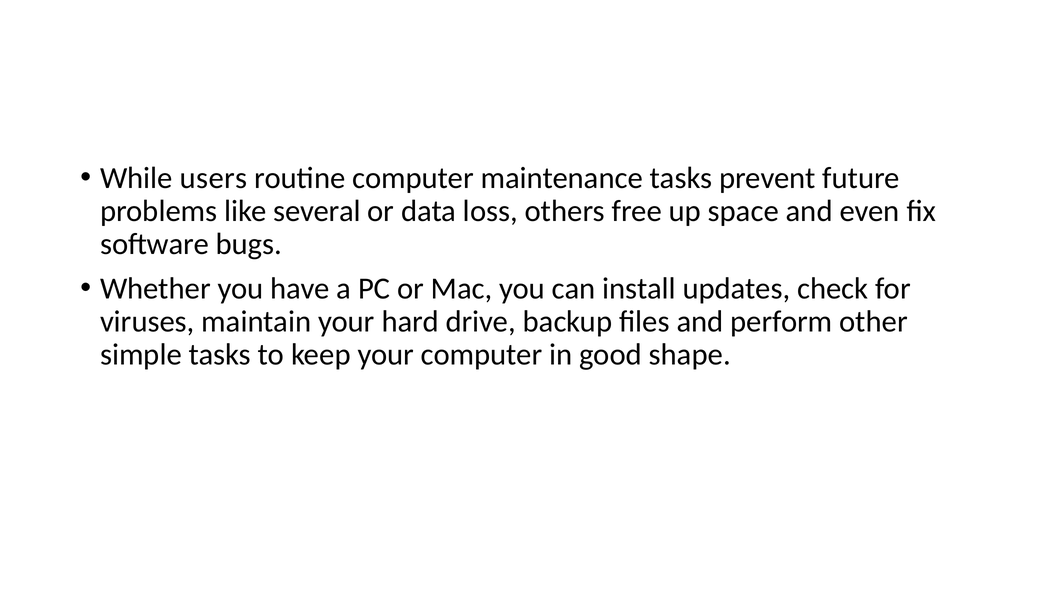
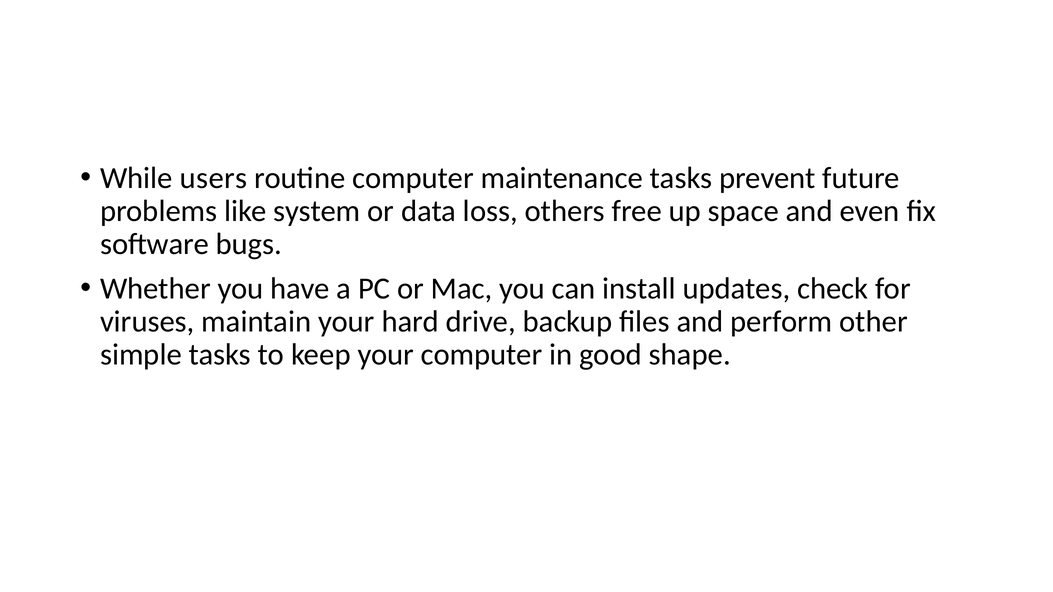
several: several -> system
